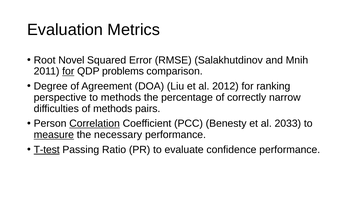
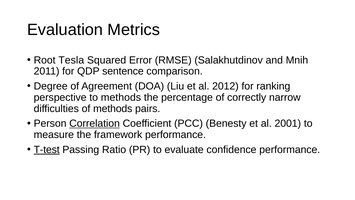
Novel: Novel -> Tesla
for at (68, 71) underline: present -> none
problems: problems -> sentence
2033: 2033 -> 2001
measure underline: present -> none
necessary: necessary -> framework
